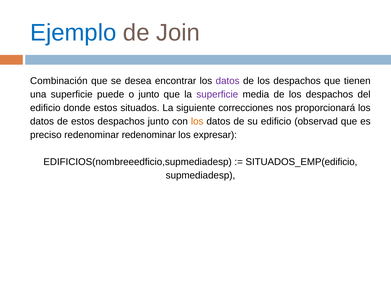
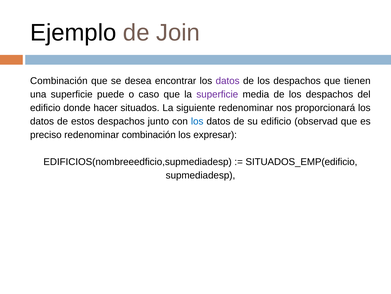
Ejemplo colour: blue -> black
o junto: junto -> caso
donde estos: estos -> hacer
siguiente correcciones: correcciones -> redenominar
los at (197, 121) colour: orange -> blue
redenominar redenominar: redenominar -> combinación
